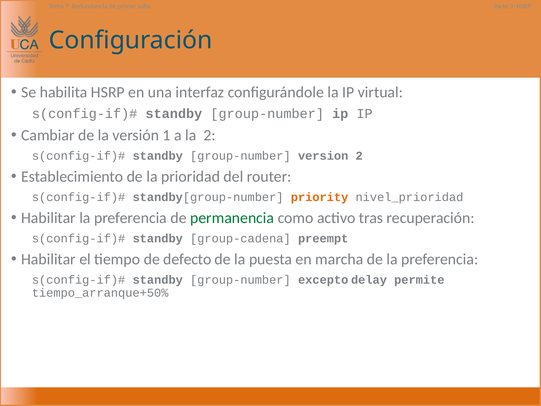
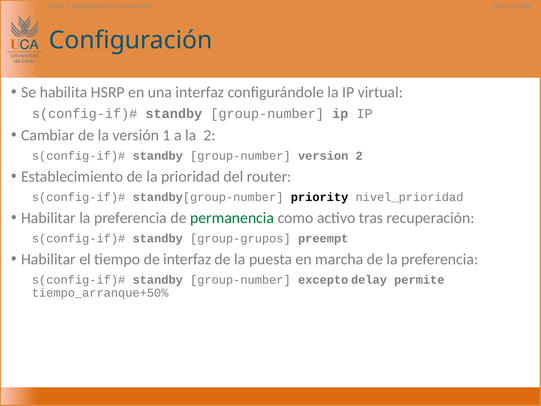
priority colour: orange -> black
group-cadena: group-cadena -> group-grupos
de defecto: defecto -> interfaz
